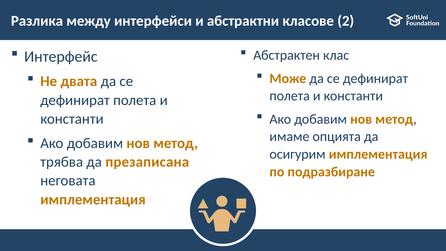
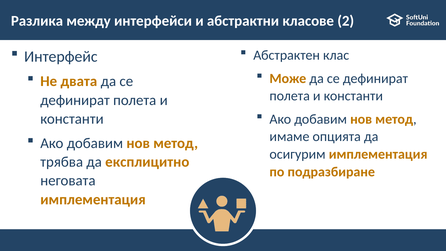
презаписана: презаписана -> експлицитно
